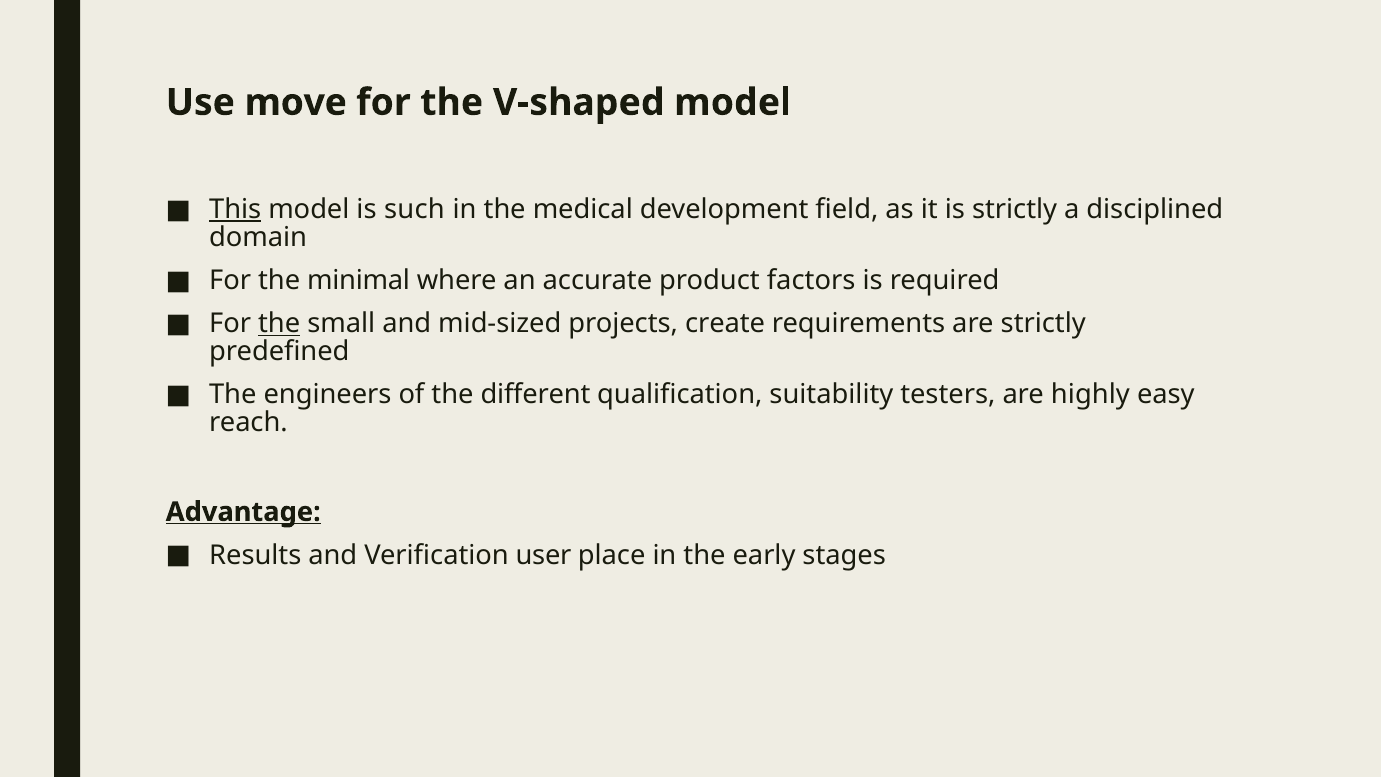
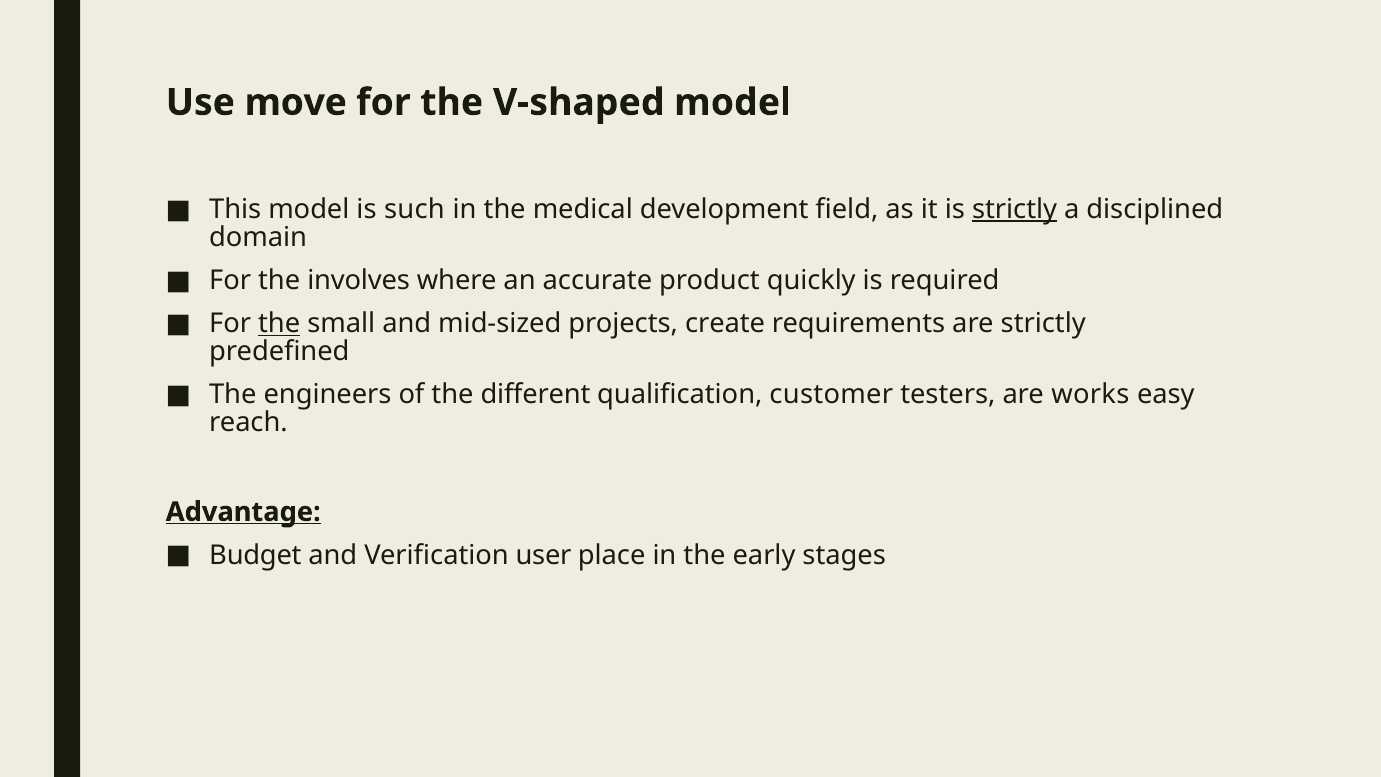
This underline: present -> none
strictly at (1015, 209) underline: none -> present
minimal: minimal -> involves
factors: factors -> quickly
suitability: suitability -> customer
highly: highly -> works
Results: Results -> Budget
